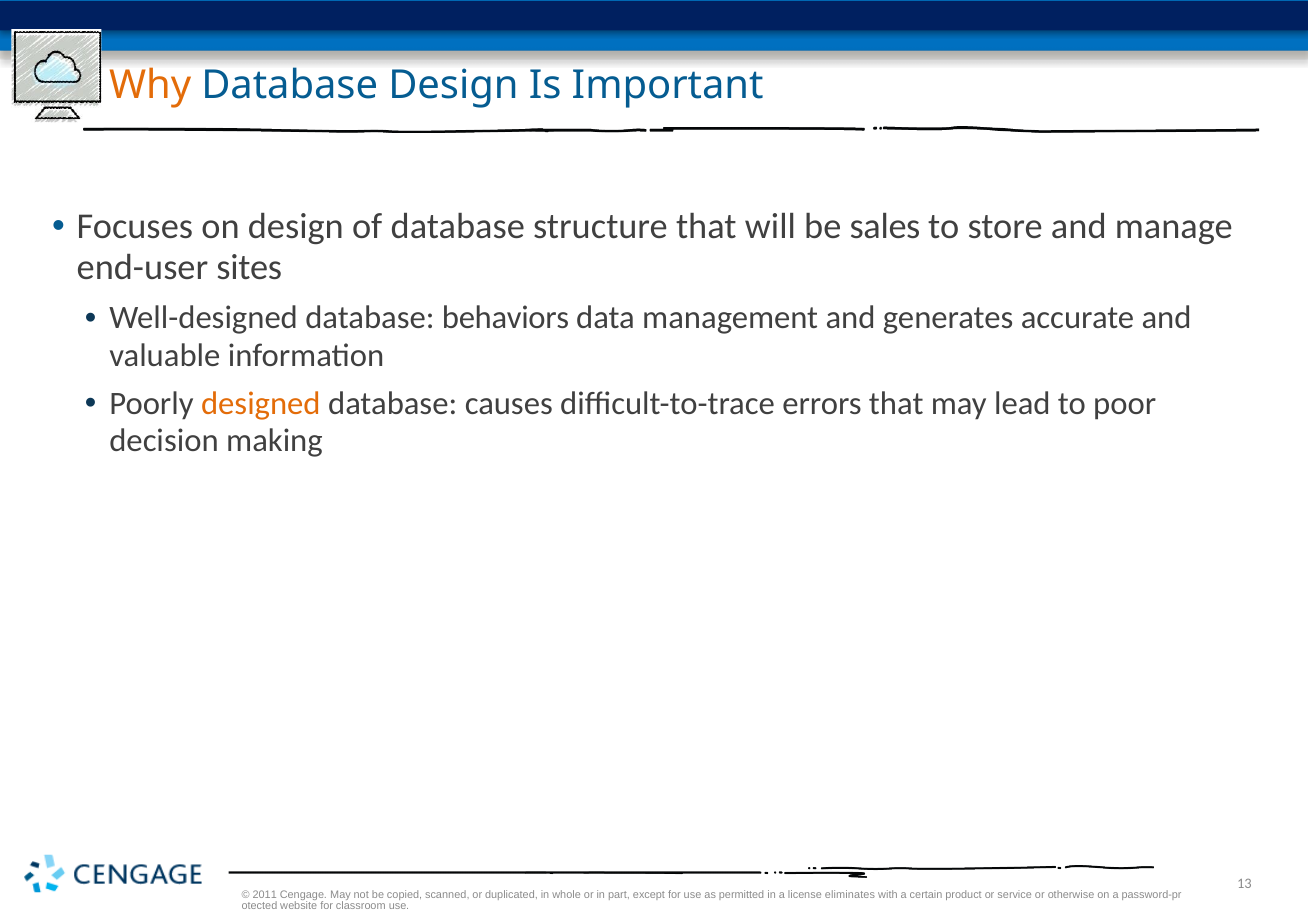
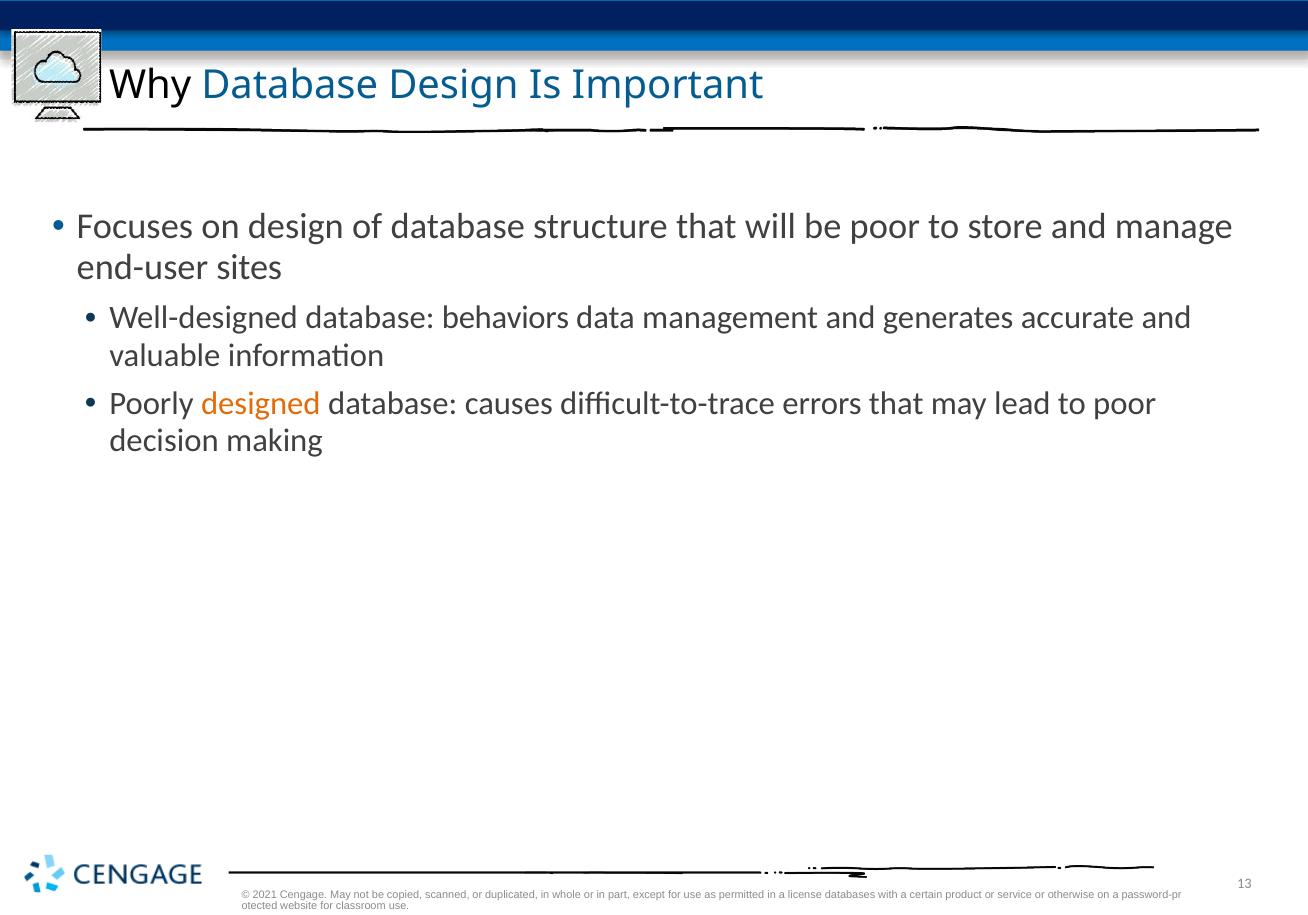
Why colour: orange -> black
be sales: sales -> poor
2011: 2011 -> 2021
eliminates: eliminates -> databases
